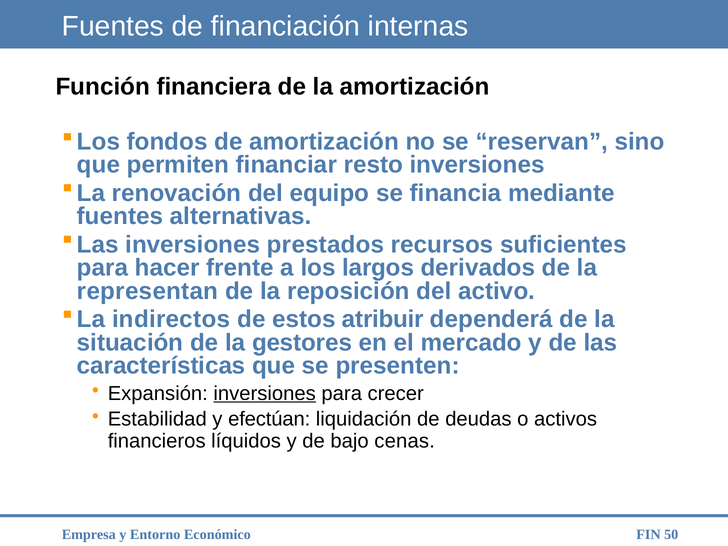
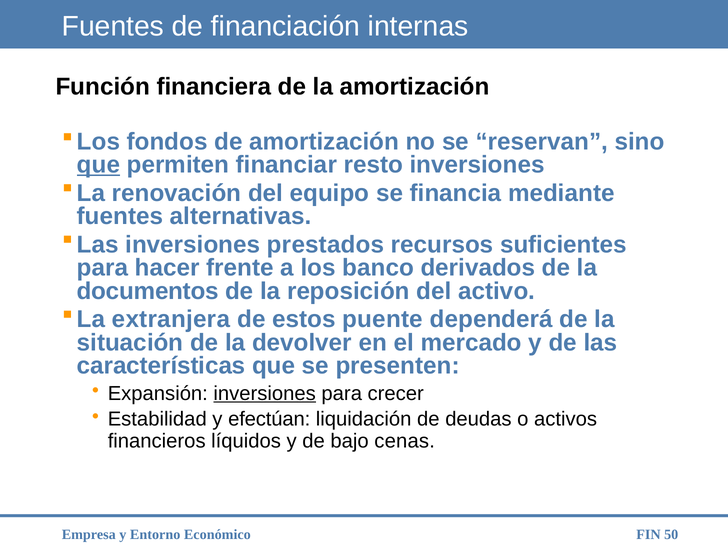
que at (98, 165) underline: none -> present
largos: largos -> banco
representan: representan -> documentos
indirectos: indirectos -> extranjera
atribuir: atribuir -> puente
gestores: gestores -> devolver
